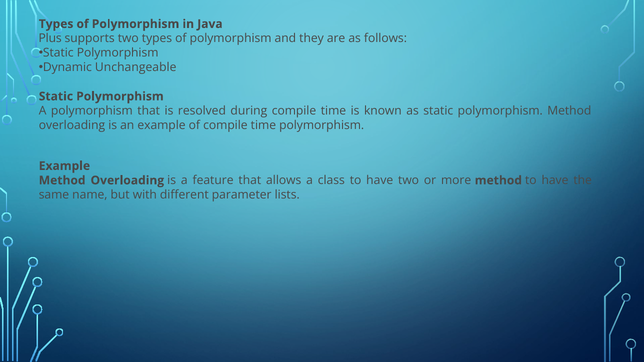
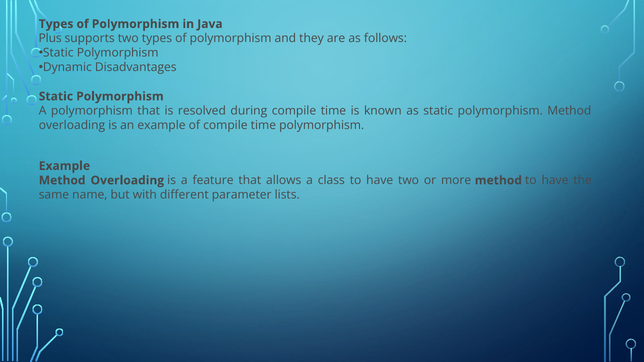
Unchangeable: Unchangeable -> Disadvantages
